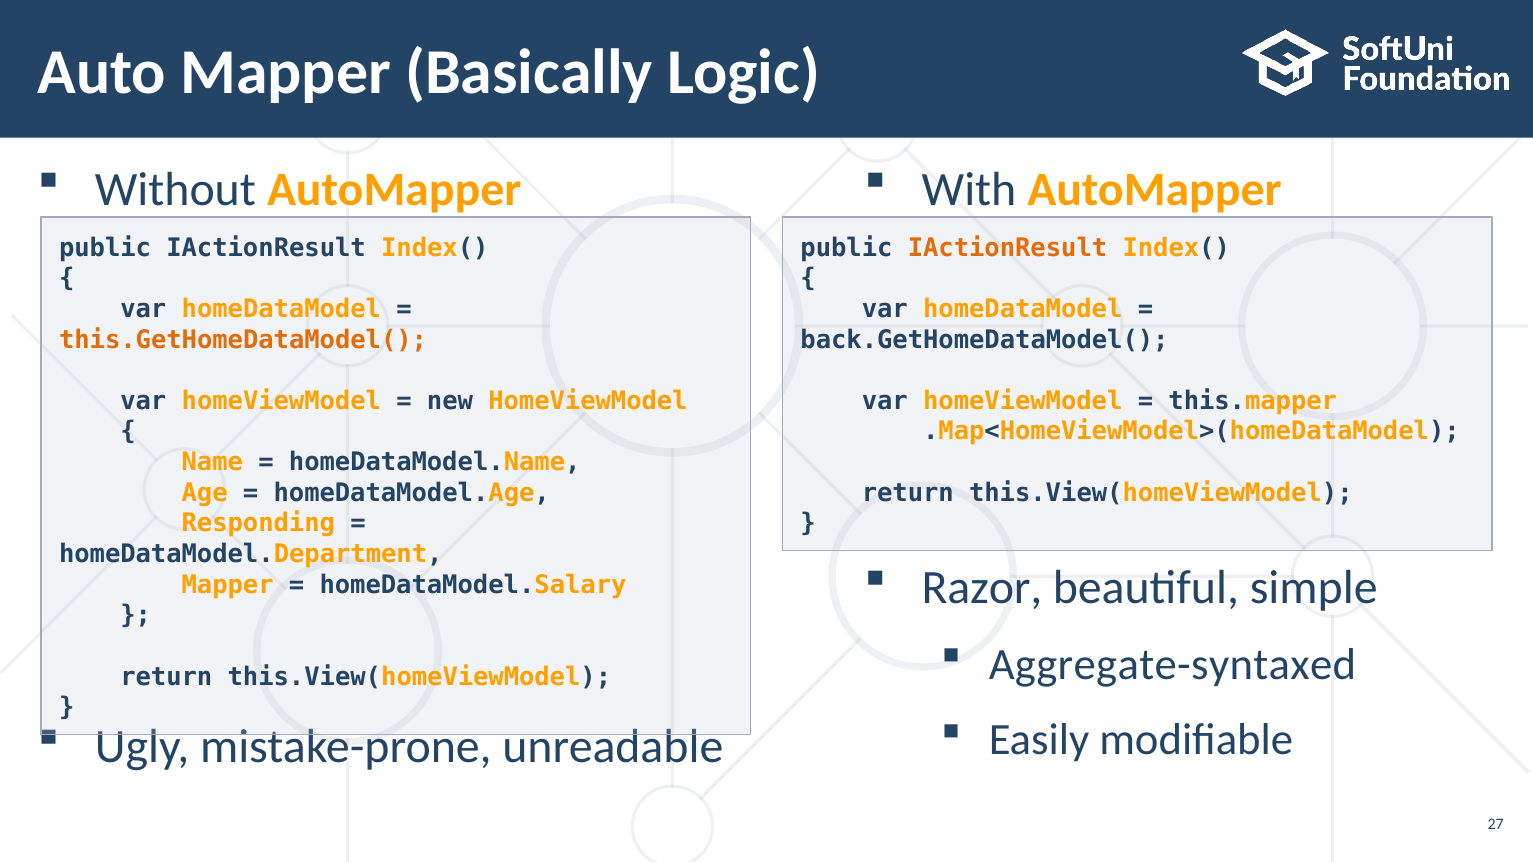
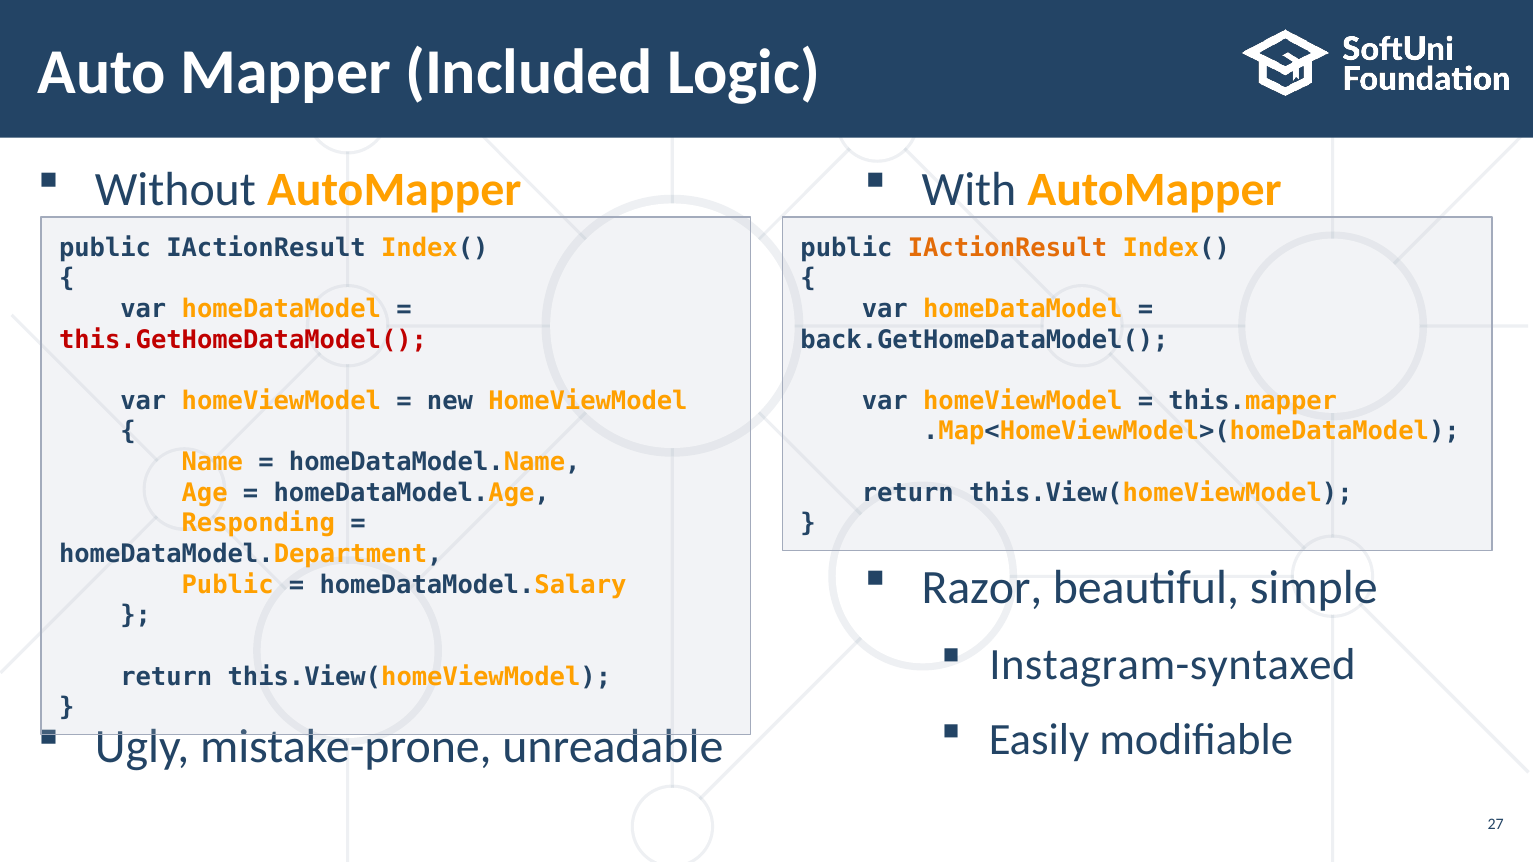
Basically: Basically -> Included
this.GetHomeDataModel( colour: orange -> red
Mapper at (228, 585): Mapper -> Public
Aggregate-syntaxed: Aggregate-syntaxed -> Instagram-syntaxed
